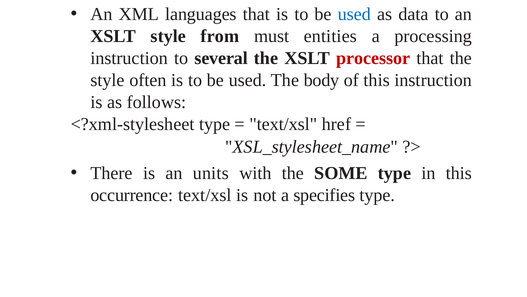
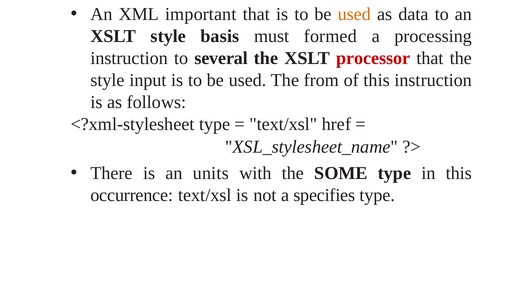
languages: languages -> important
used at (354, 14) colour: blue -> orange
from: from -> basis
entities: entities -> formed
often: often -> input
body: body -> from
